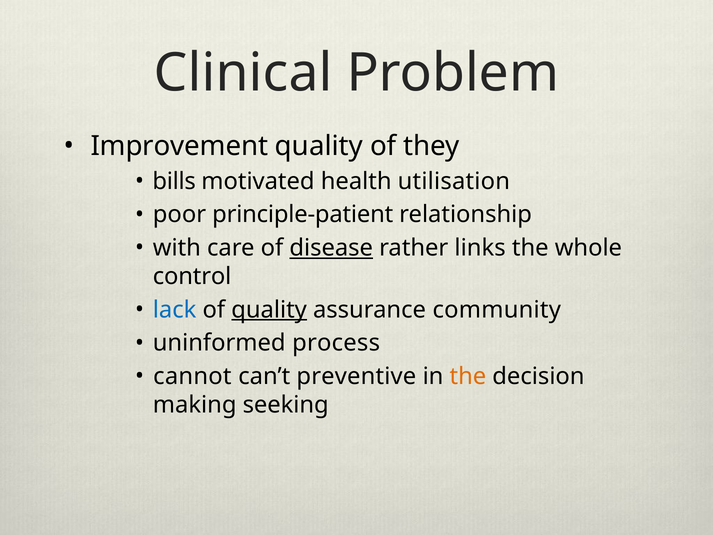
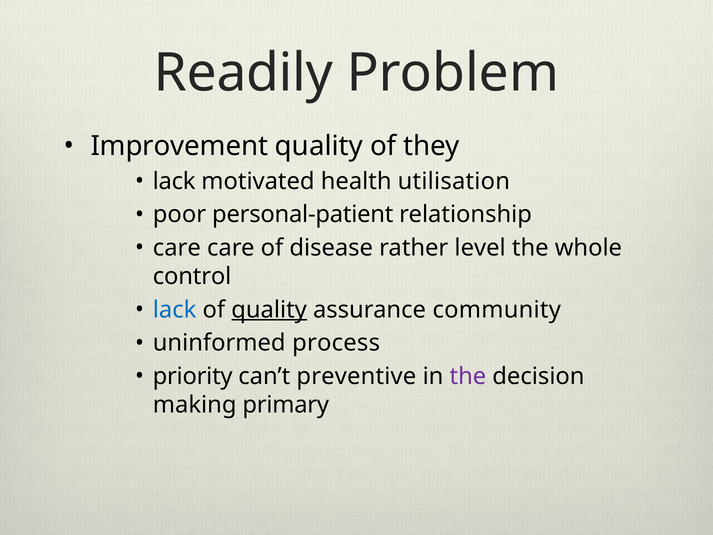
Clinical: Clinical -> Readily
bills at (174, 181): bills -> lack
principle-patient: principle-patient -> personal-patient
with at (177, 248): with -> care
disease underline: present -> none
links: links -> level
cannot: cannot -> priority
the at (468, 376) colour: orange -> purple
seeking: seeking -> primary
